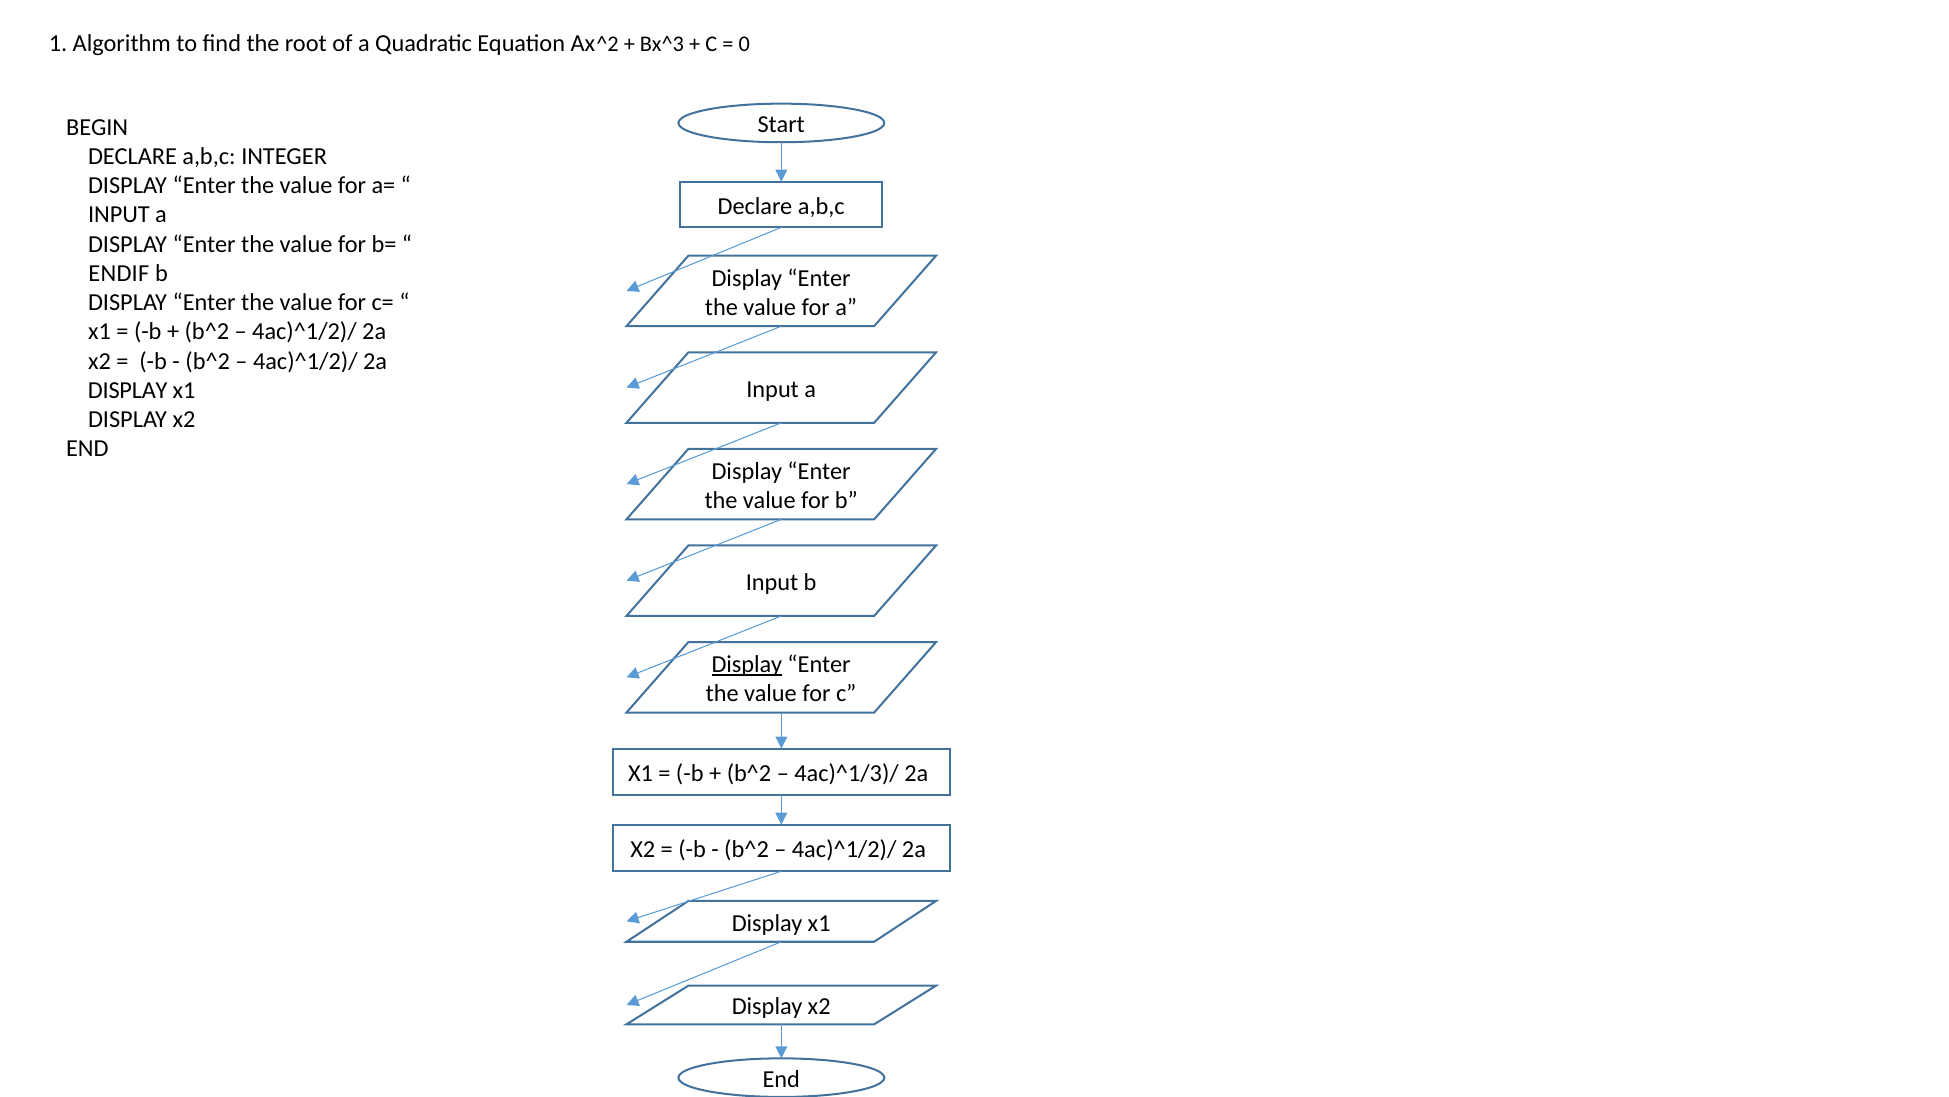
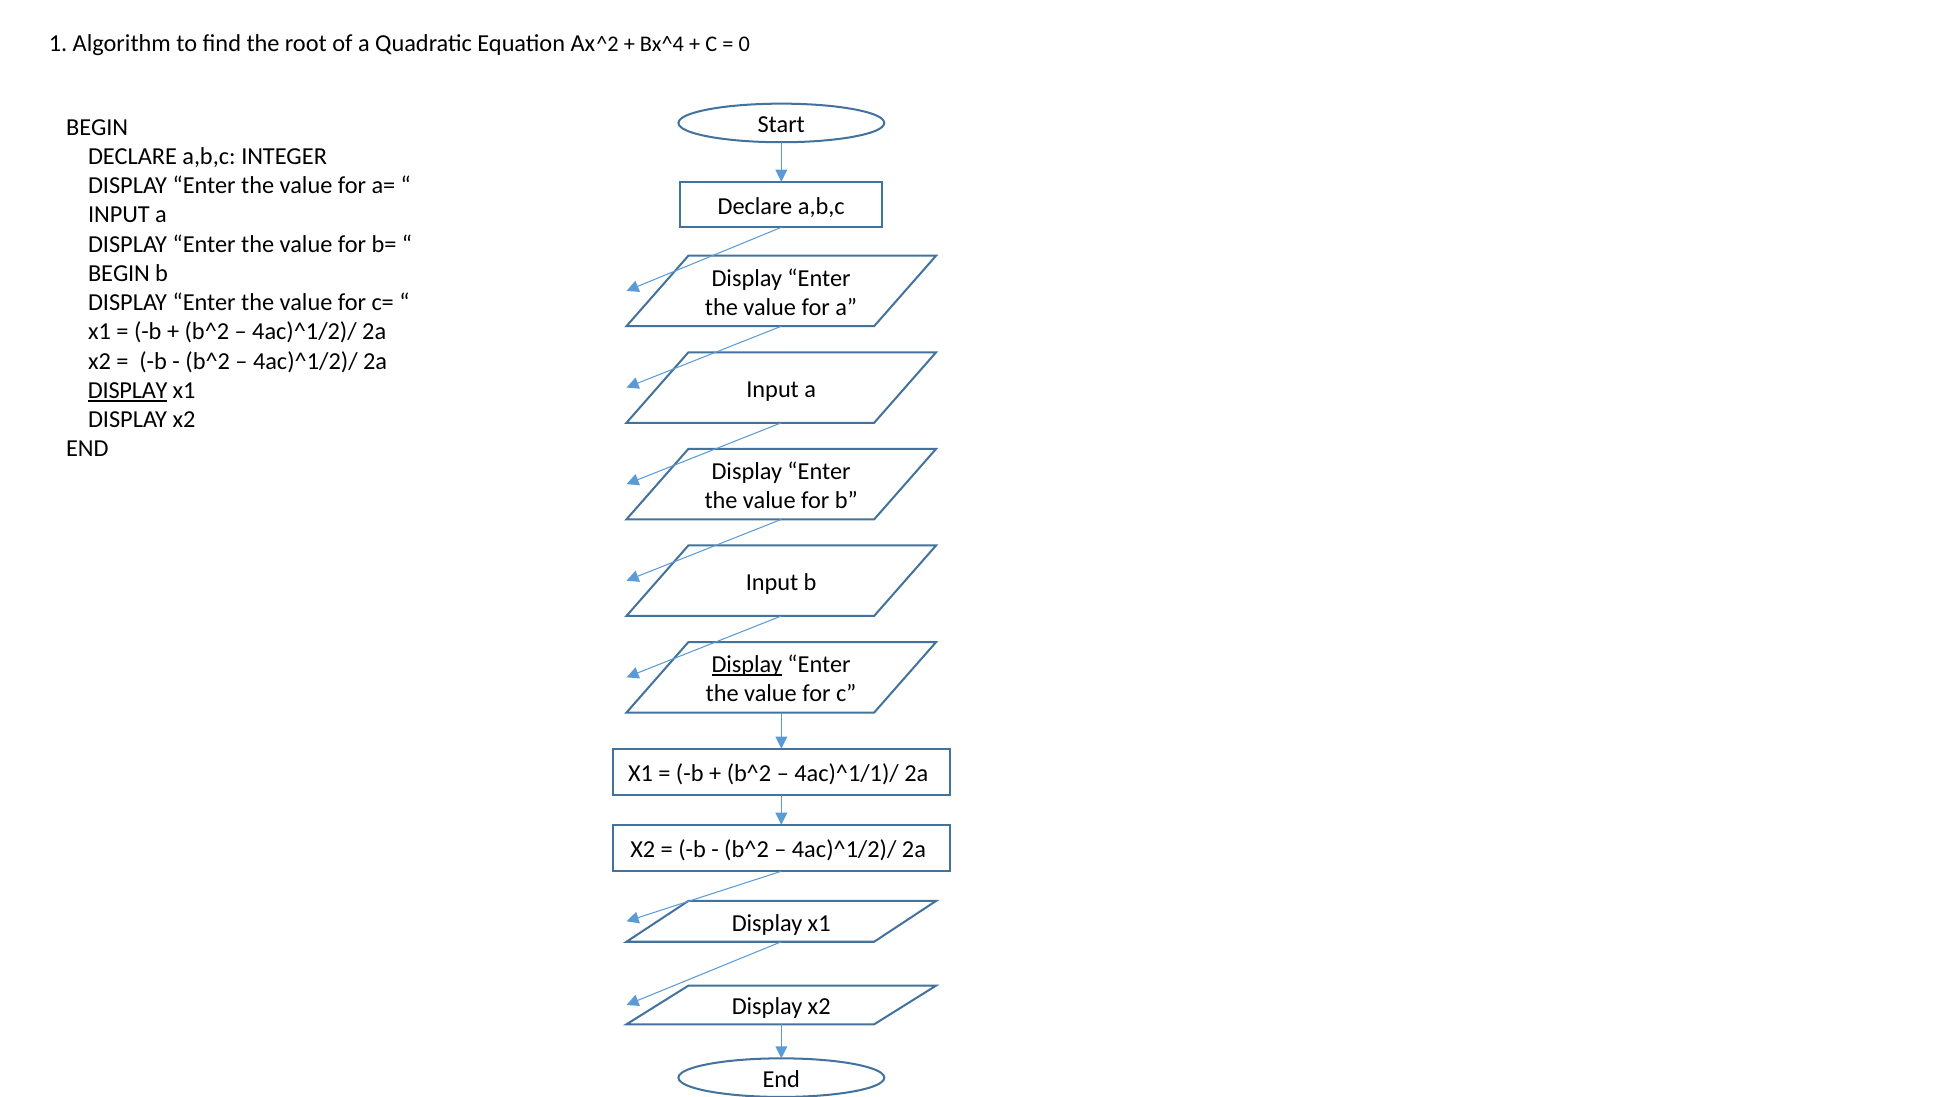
Bx^3: Bx^3 -> Bx^4
ENDIF at (119, 273): ENDIF -> BEGIN
DISPLAY at (128, 390) underline: none -> present
4ac)^1/3)/: 4ac)^1/3)/ -> 4ac)^1/1)/
